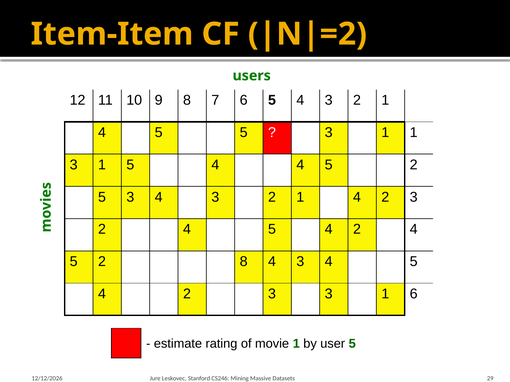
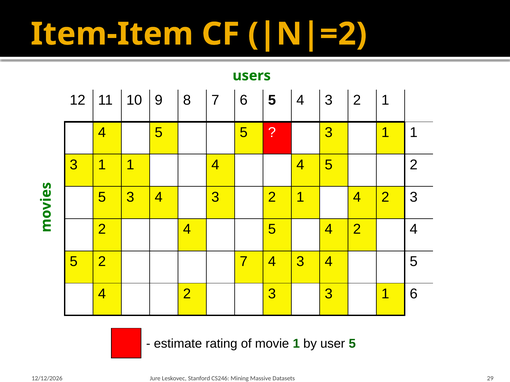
5 at (130, 165): 5 -> 1
2 8: 8 -> 7
